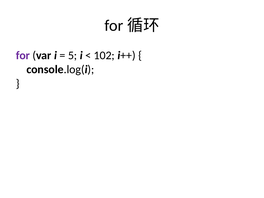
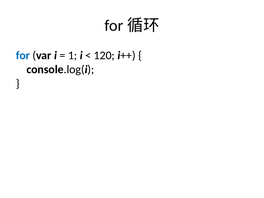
for colour: purple -> blue
5: 5 -> 1
102: 102 -> 120
